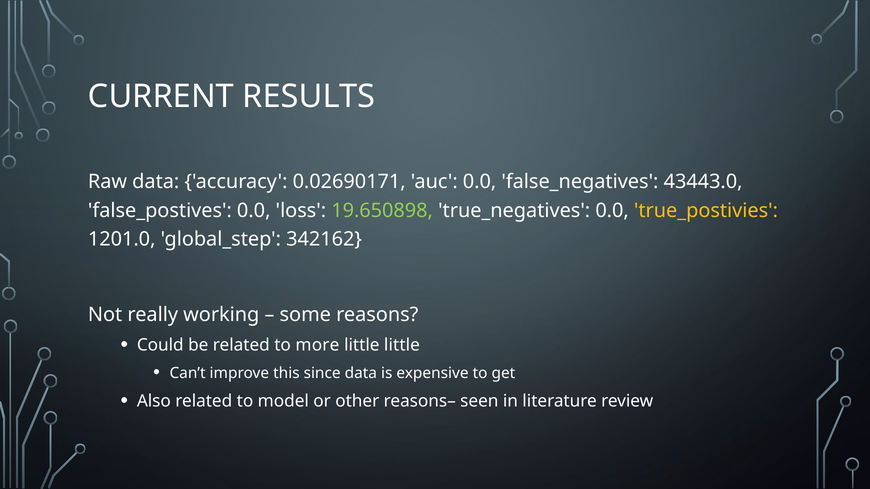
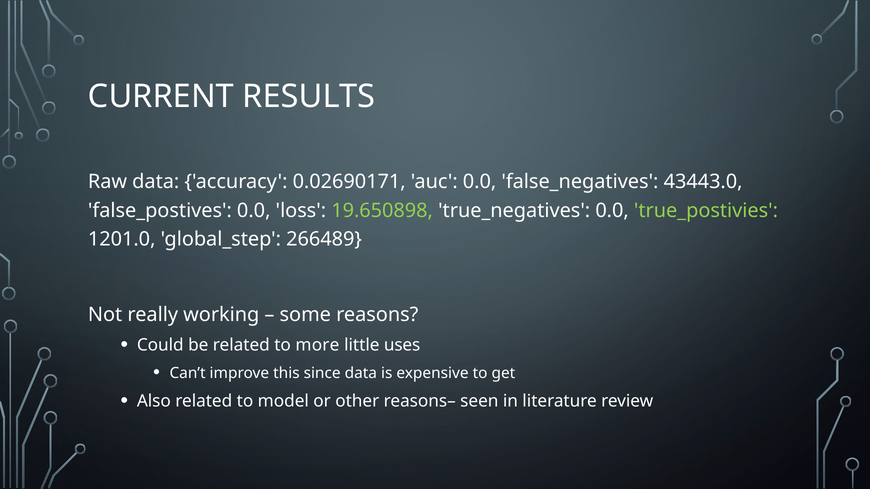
true_postivies colour: yellow -> light green
342162: 342162 -> 266489
little little: little -> uses
